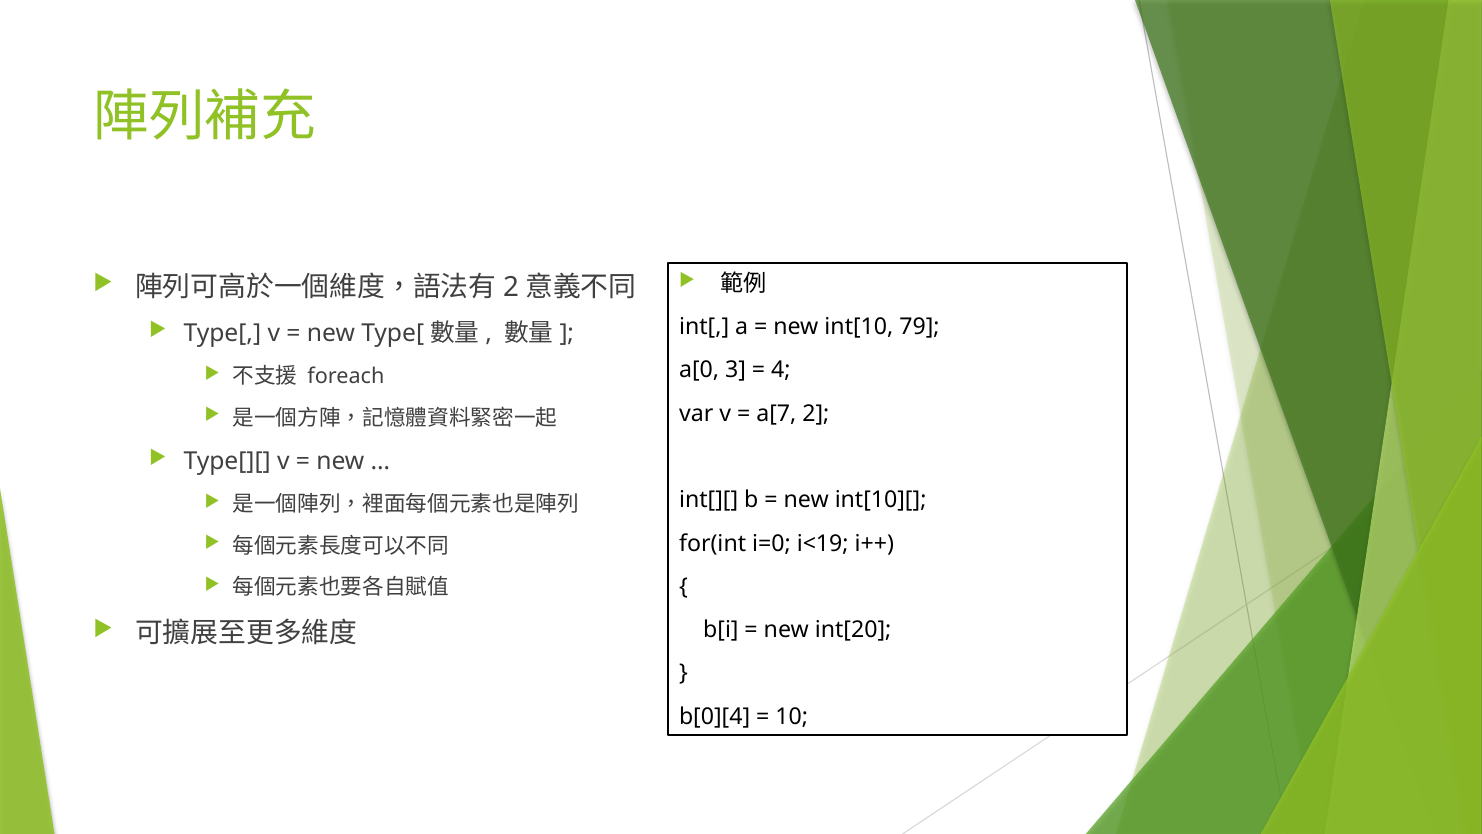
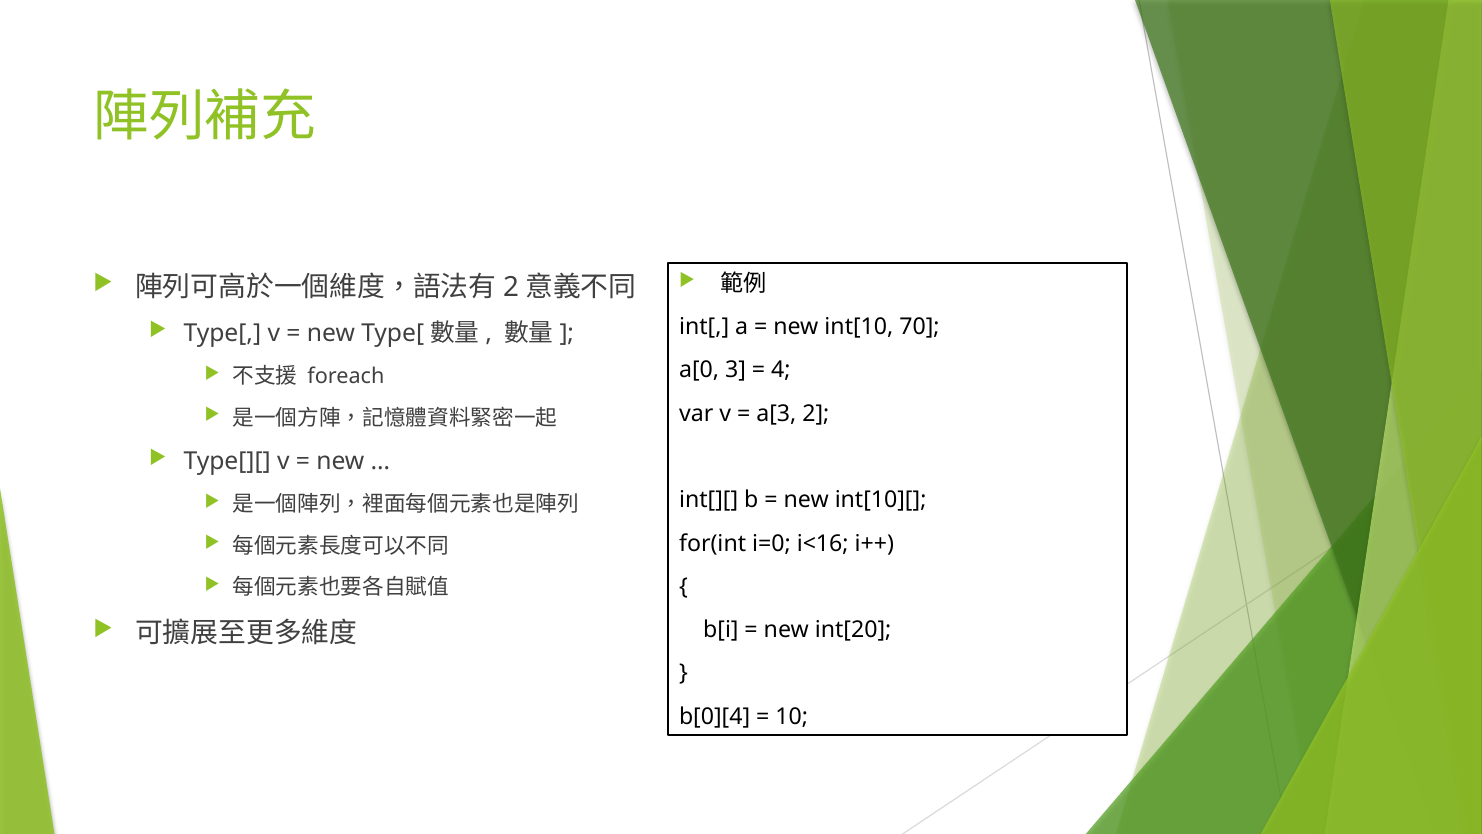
79: 79 -> 70
a[7: a[7 -> a[3
i<19: i<19 -> i<16
